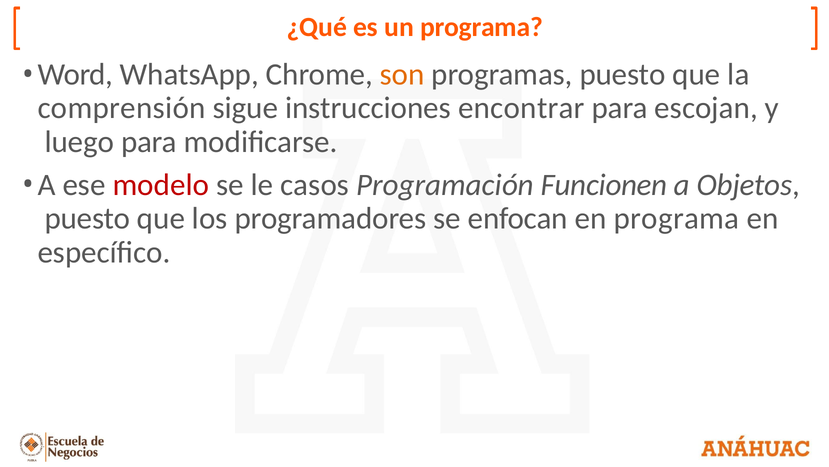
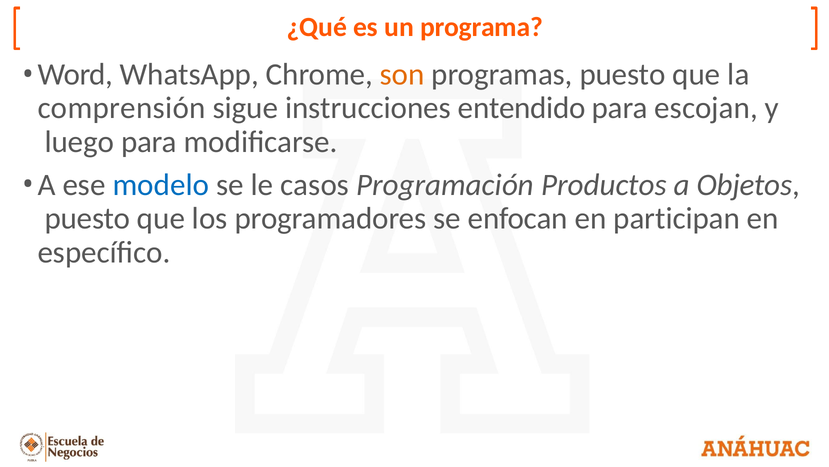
encontrar: encontrar -> entendido
modelo colour: red -> blue
Funcionen: Funcionen -> Productos
en programa: programa -> participan
